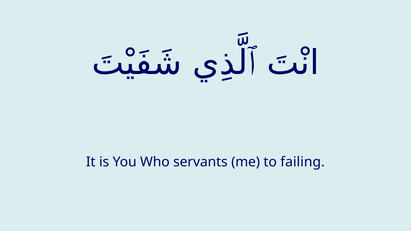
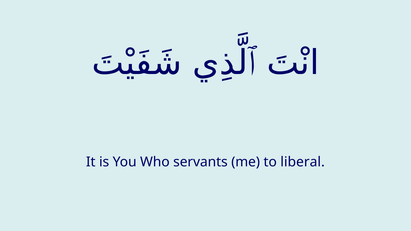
failing: failing -> liberal
